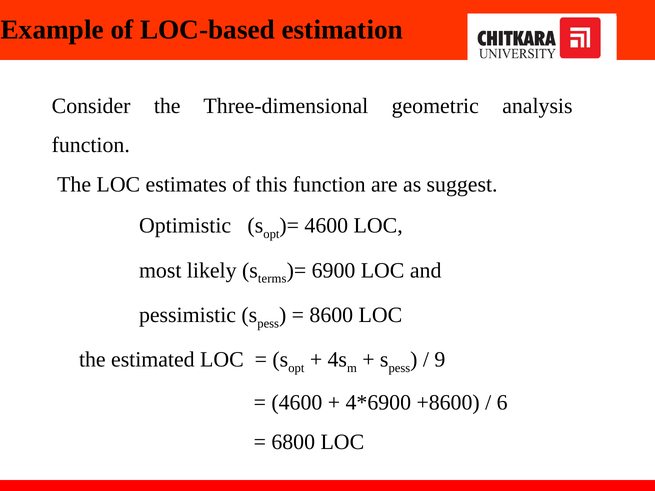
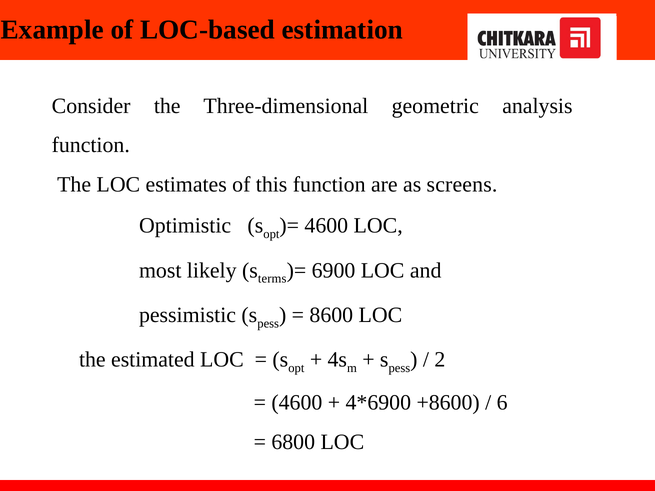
suggest: suggest -> screens
9: 9 -> 2
